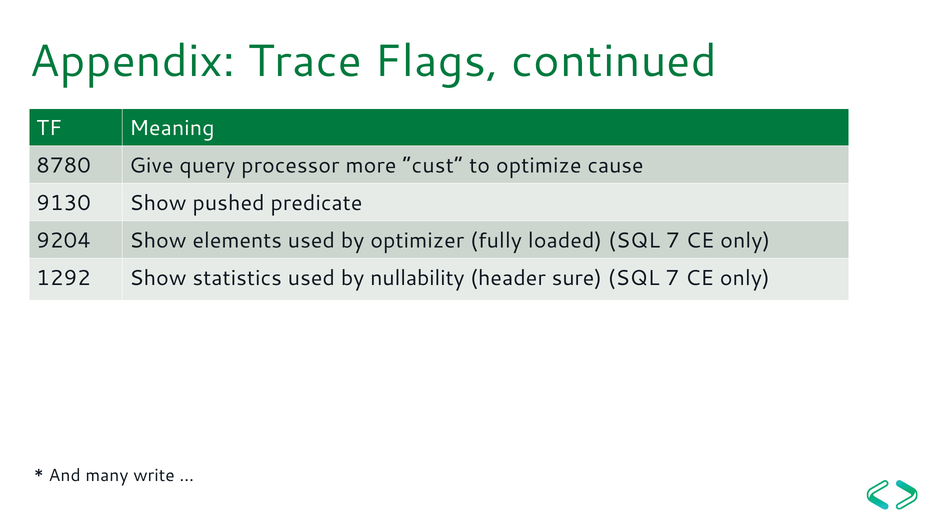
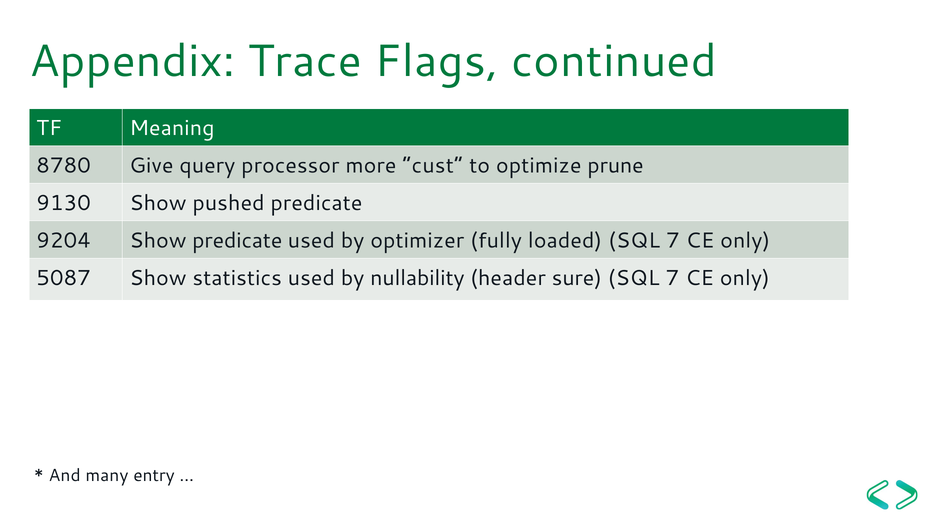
cause: cause -> prune
Show elements: elements -> predicate
1292: 1292 -> 5087
write: write -> entry
